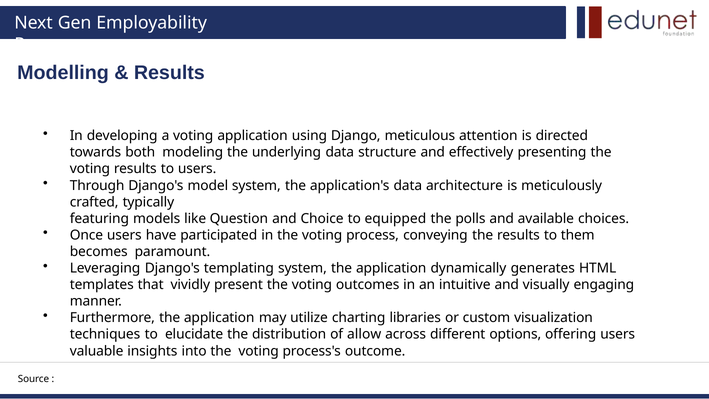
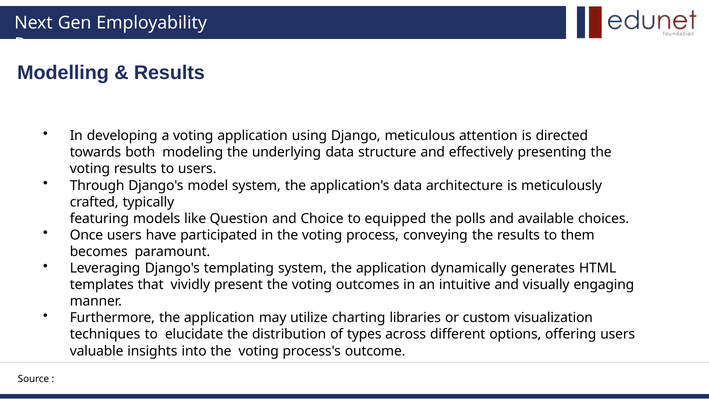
allow: allow -> types
